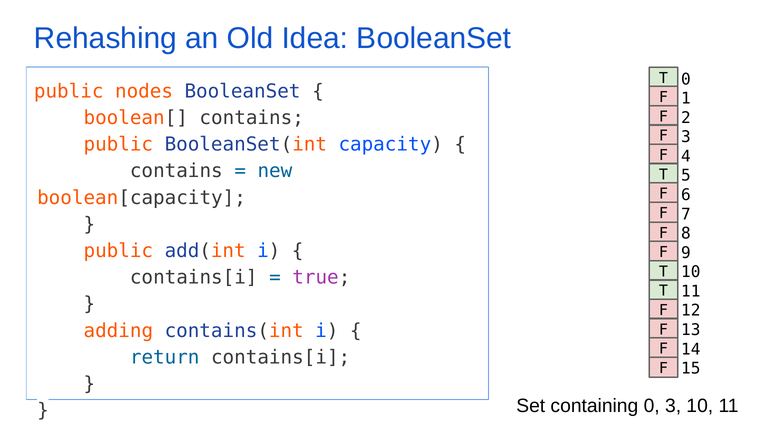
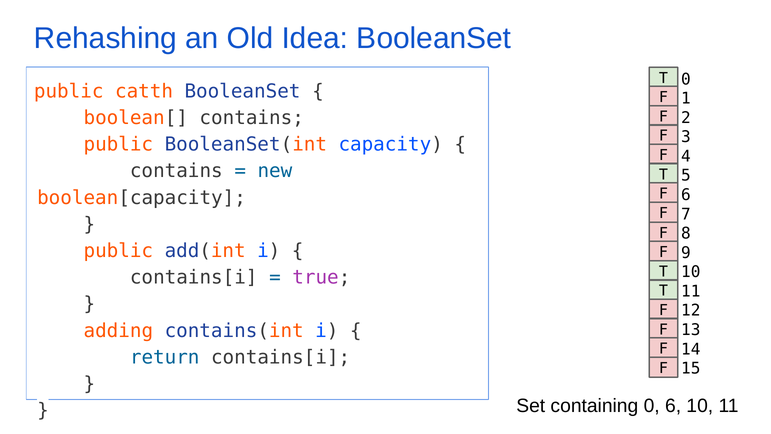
nodes: nodes -> catth
0 3: 3 -> 6
